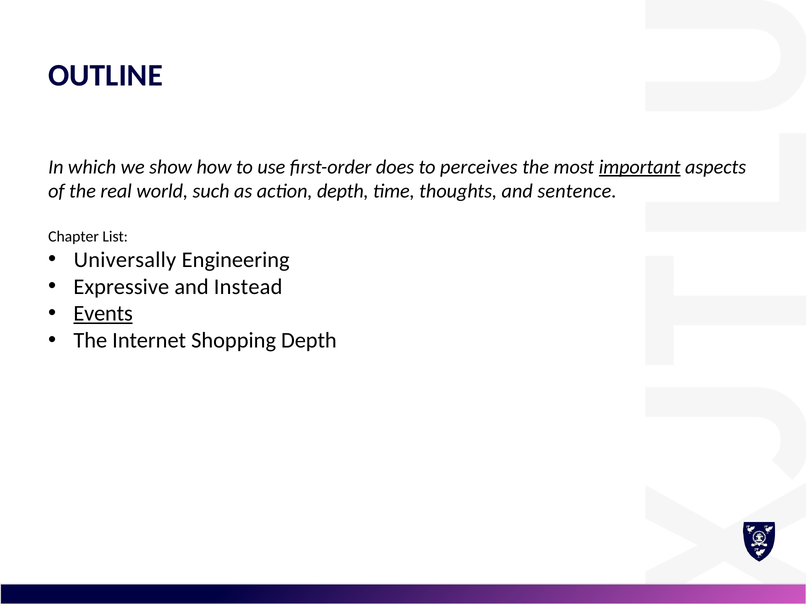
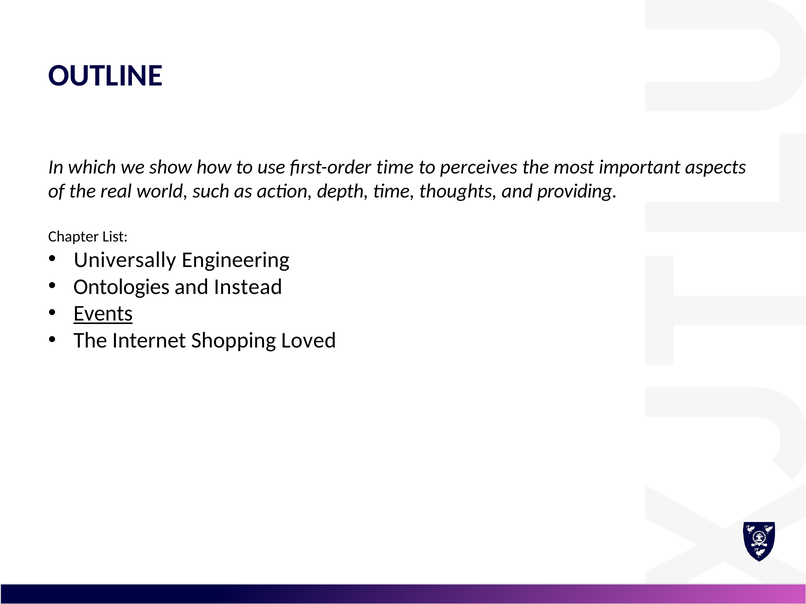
first-order does: does -> time
important underline: present -> none
sentence: sentence -> providing
Expressive: Expressive -> Ontologies
Shopping Depth: Depth -> Loved
